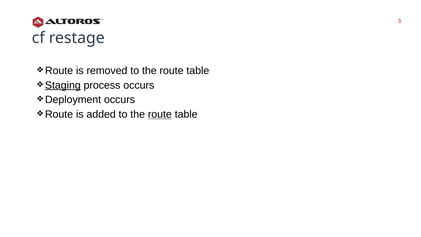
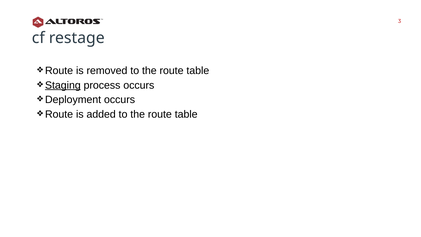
route at (160, 114) underline: present -> none
